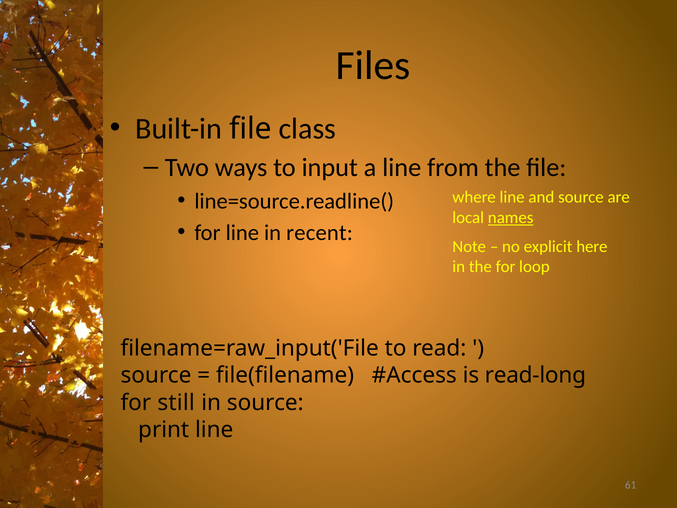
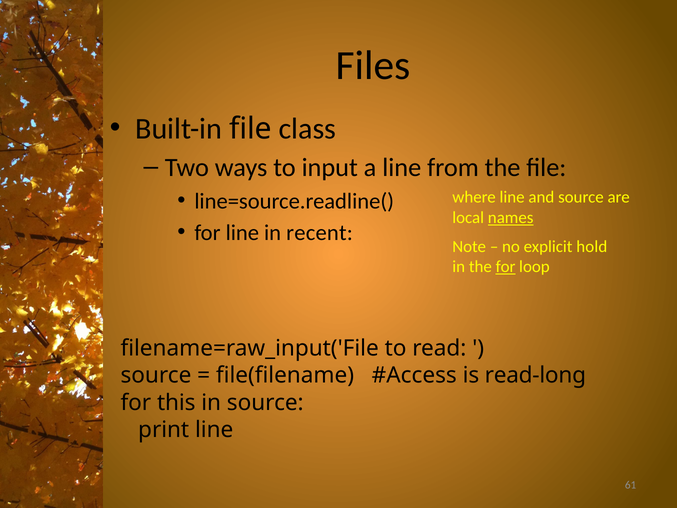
here: here -> hold
for at (506, 267) underline: none -> present
still: still -> this
